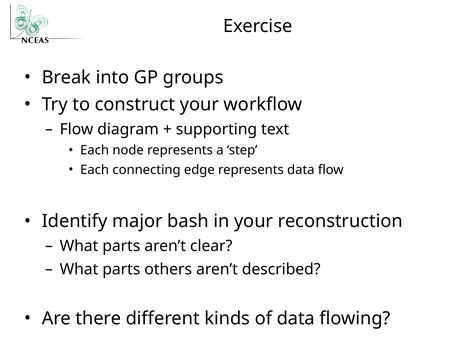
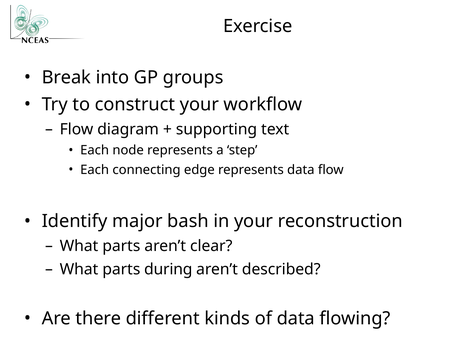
others: others -> during
